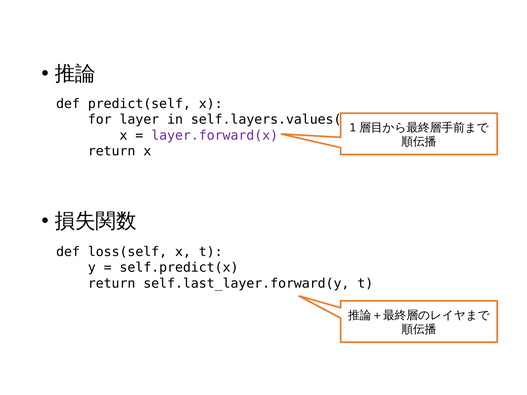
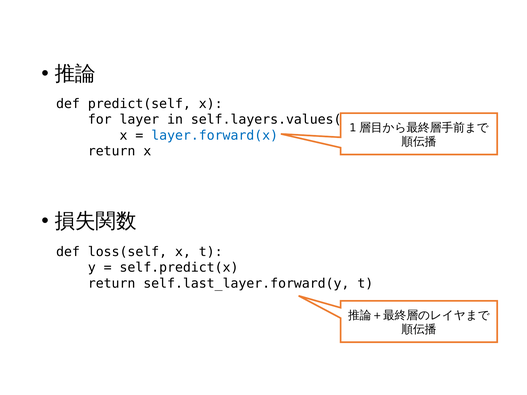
layer.forward(x colour: purple -> blue
